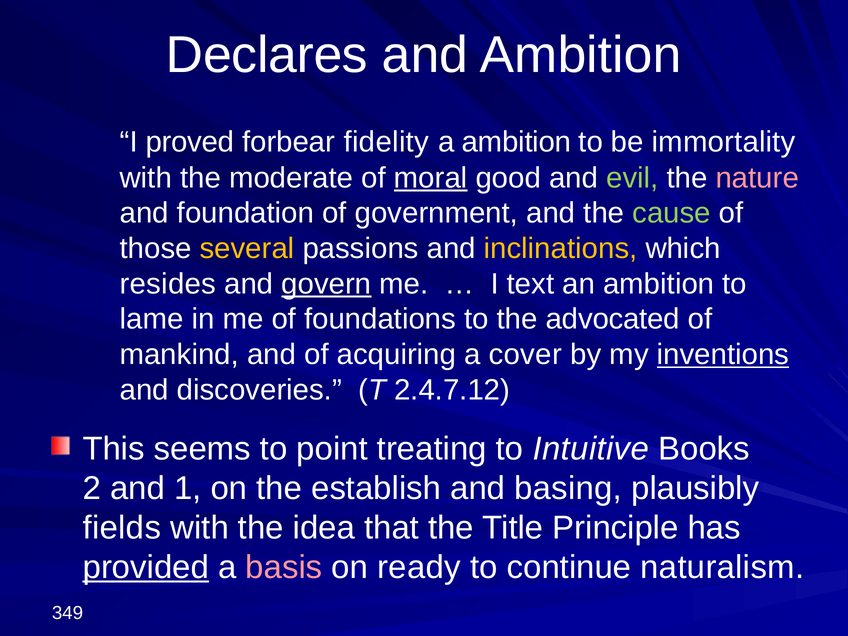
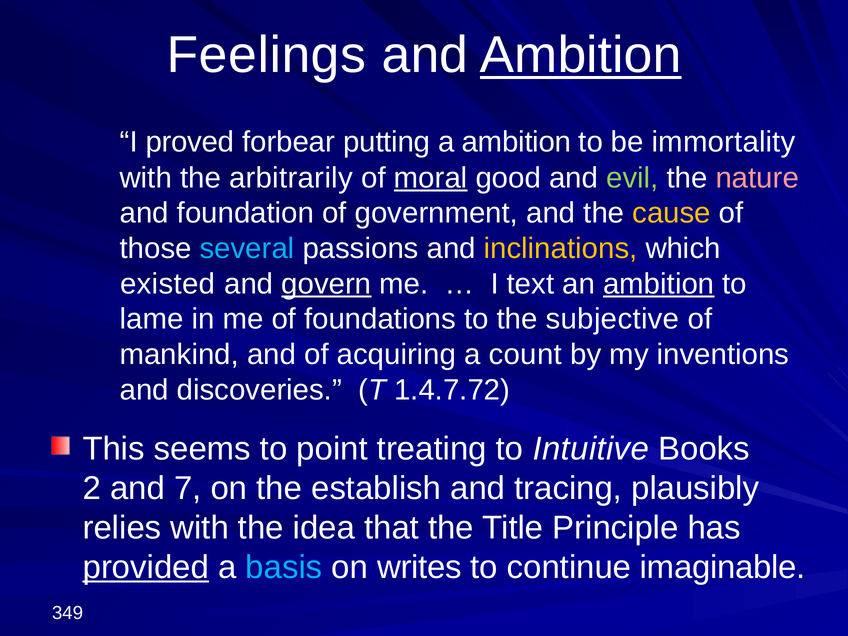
Declares: Declares -> Feelings
Ambition at (581, 55) underline: none -> present
fidelity: fidelity -> putting
moderate: moderate -> arbitrarily
cause colour: light green -> yellow
several colour: yellow -> light blue
resides: resides -> existed
ambition at (659, 284) underline: none -> present
advocated: advocated -> subjective
cover: cover -> count
inventions underline: present -> none
2.4.7.12: 2.4.7.12 -> 1.4.7.72
1: 1 -> 7
basing: basing -> tracing
fields: fields -> relies
basis colour: pink -> light blue
ready: ready -> writes
naturalism: naturalism -> imaginable
